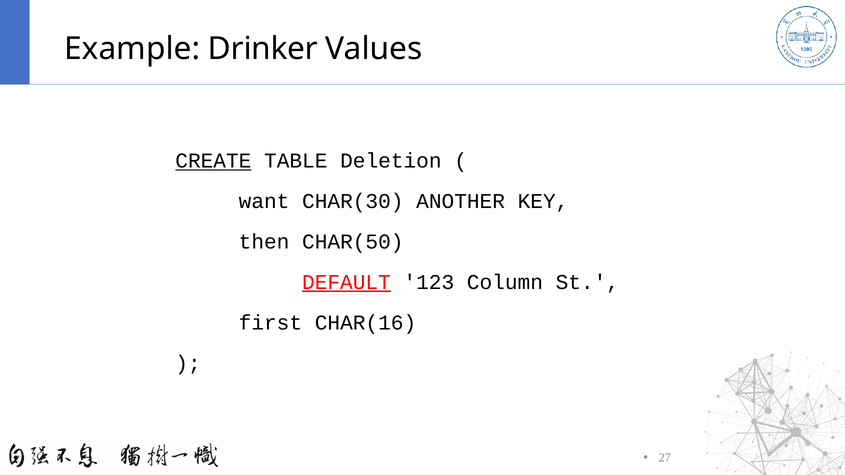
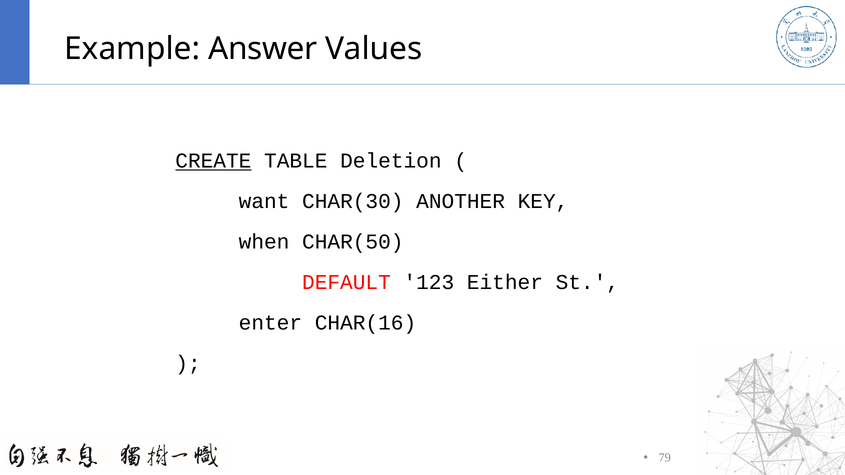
Drinker: Drinker -> Answer
then: then -> when
DEFAULT underline: present -> none
Column: Column -> Either
first: first -> enter
27: 27 -> 79
